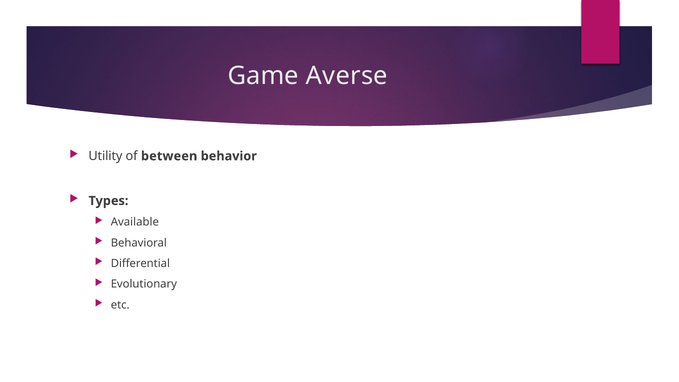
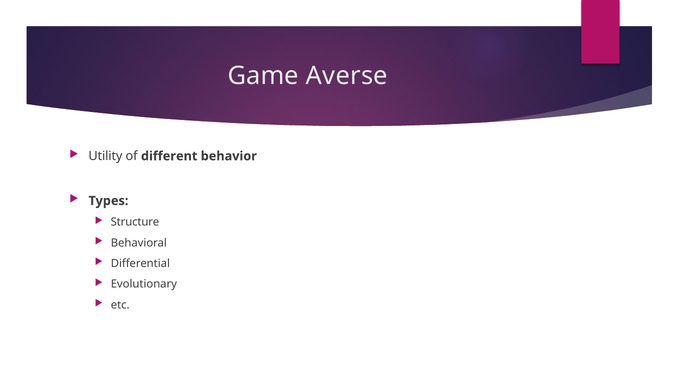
between: between -> different
Available: Available -> Structure
